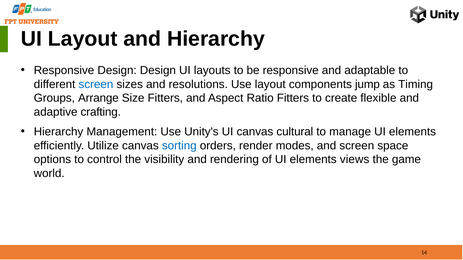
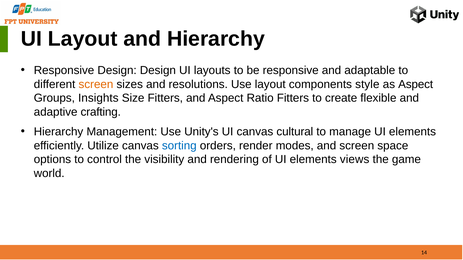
screen at (96, 84) colour: blue -> orange
jump: jump -> style
as Timing: Timing -> Aspect
Arrange: Arrange -> Insights
